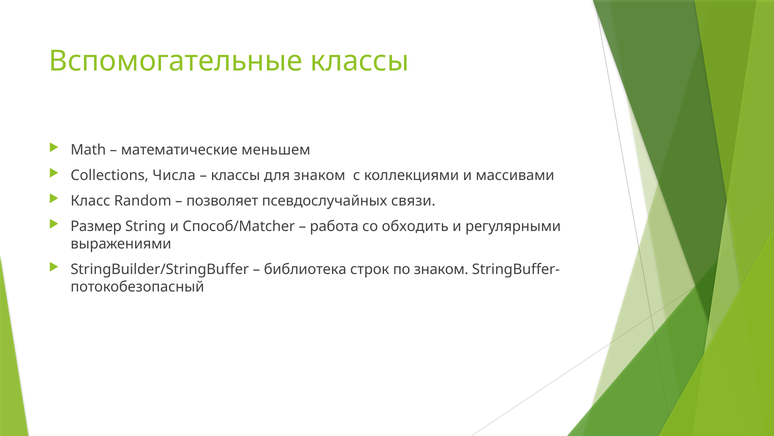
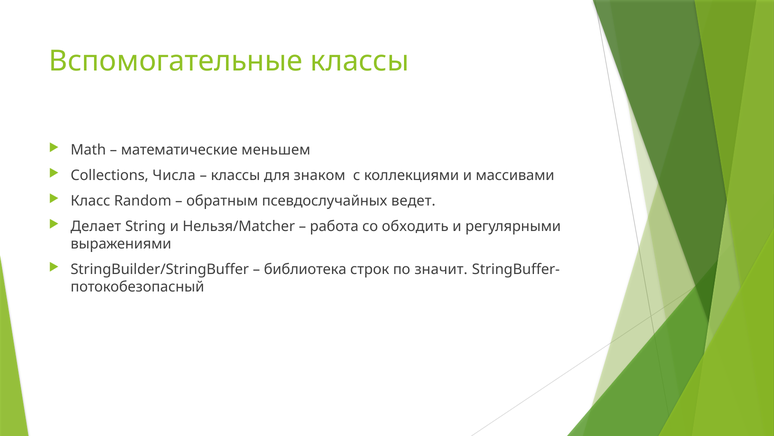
позволяет: позволяет -> обратным
связи: связи -> ведет
Размер: Размер -> Делает
Способ/Matcher: Способ/Matcher -> Нельзя/Matcher
по знаком: знаком -> значит
